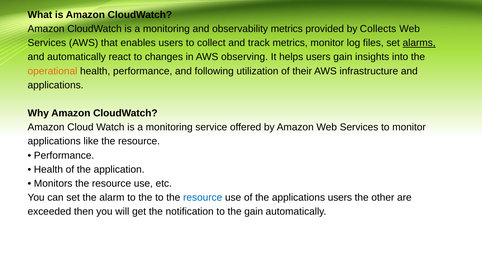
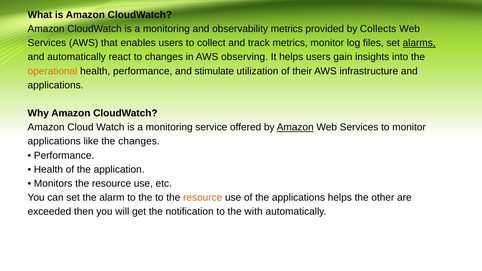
following: following -> stimulate
Amazon at (295, 127) underline: none -> present
like the resource: resource -> changes
resource at (203, 198) colour: blue -> orange
applications users: users -> helps
the gain: gain -> with
